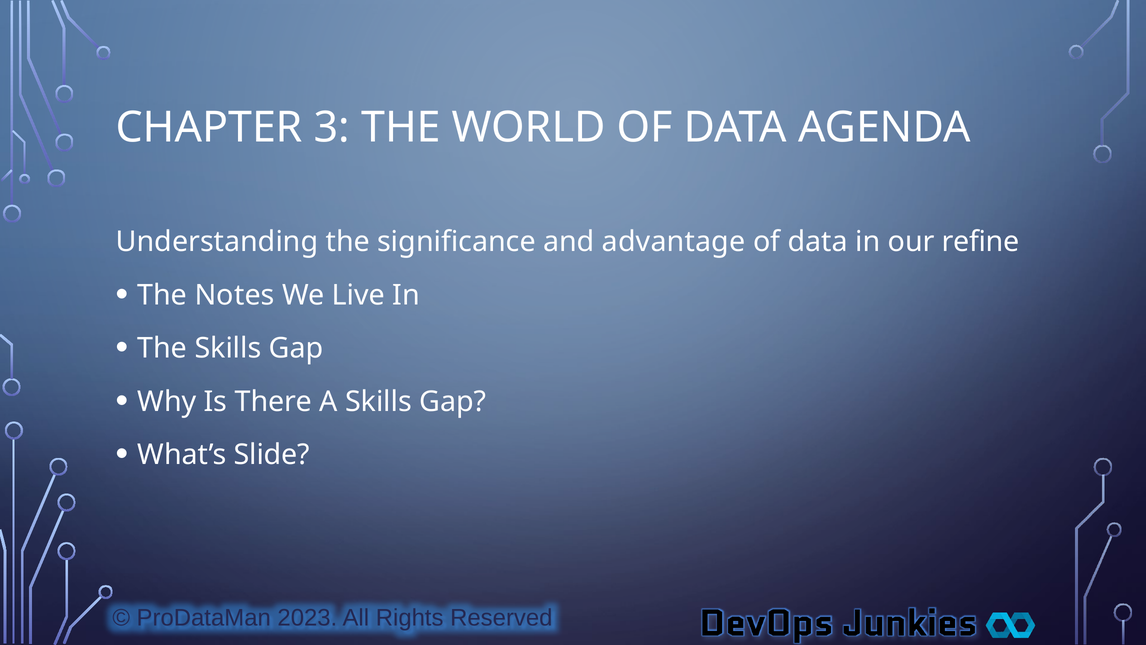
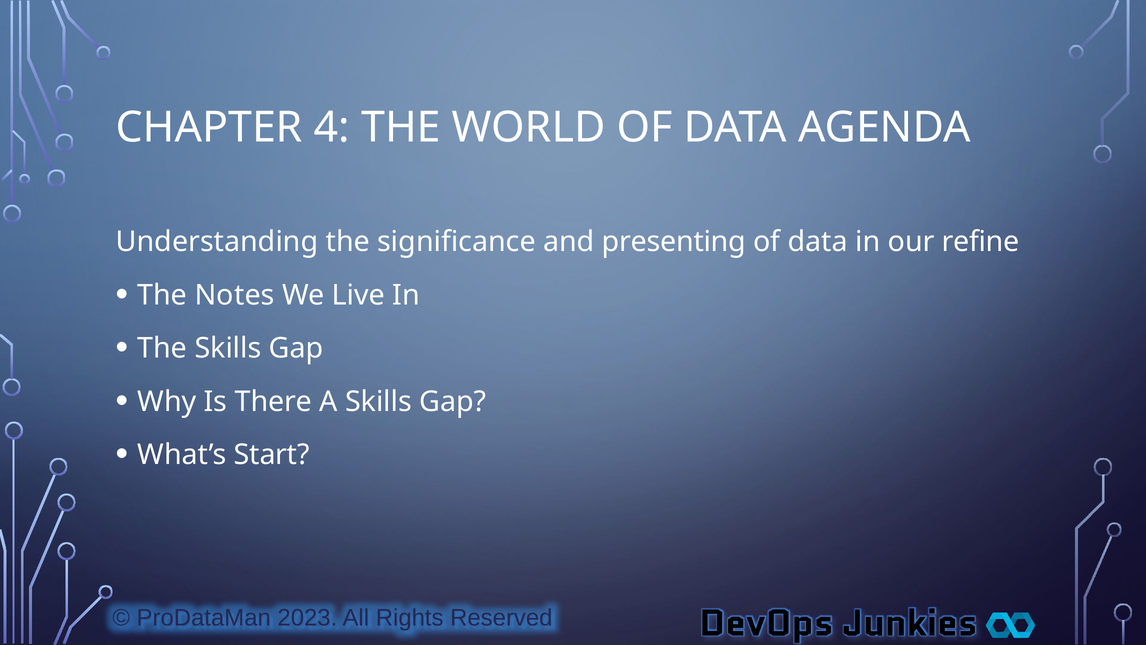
3: 3 -> 4
advantage: advantage -> presenting
Slide: Slide -> Start
